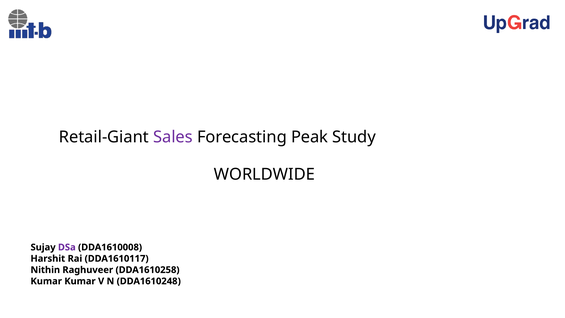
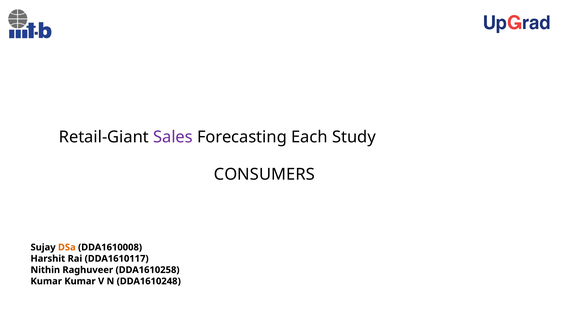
Peak: Peak -> Each
WORLDWIDE: WORLDWIDE -> CONSUMERS
DSa colour: purple -> orange
